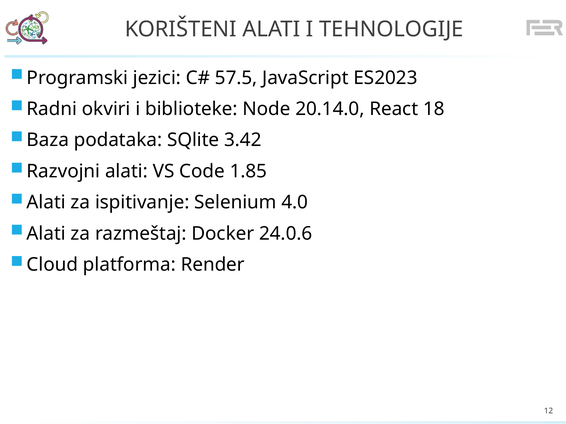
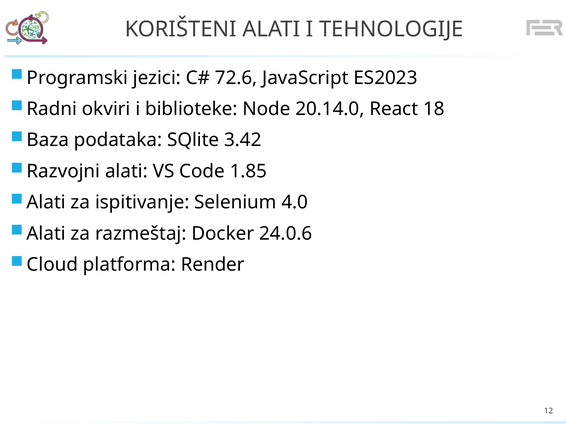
57.5: 57.5 -> 72.6
